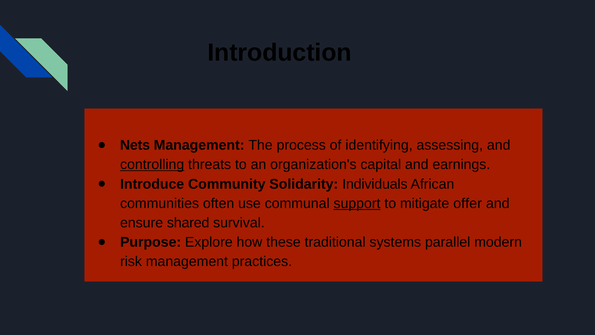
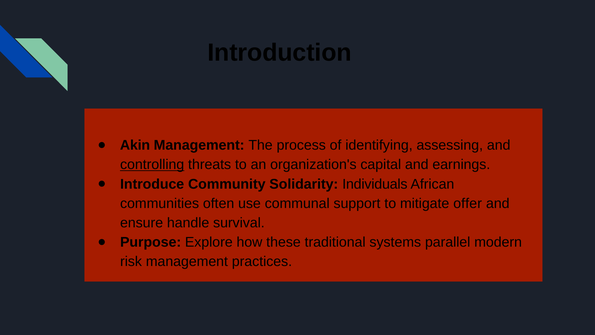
Nets: Nets -> Akin
support underline: present -> none
shared: shared -> handle
